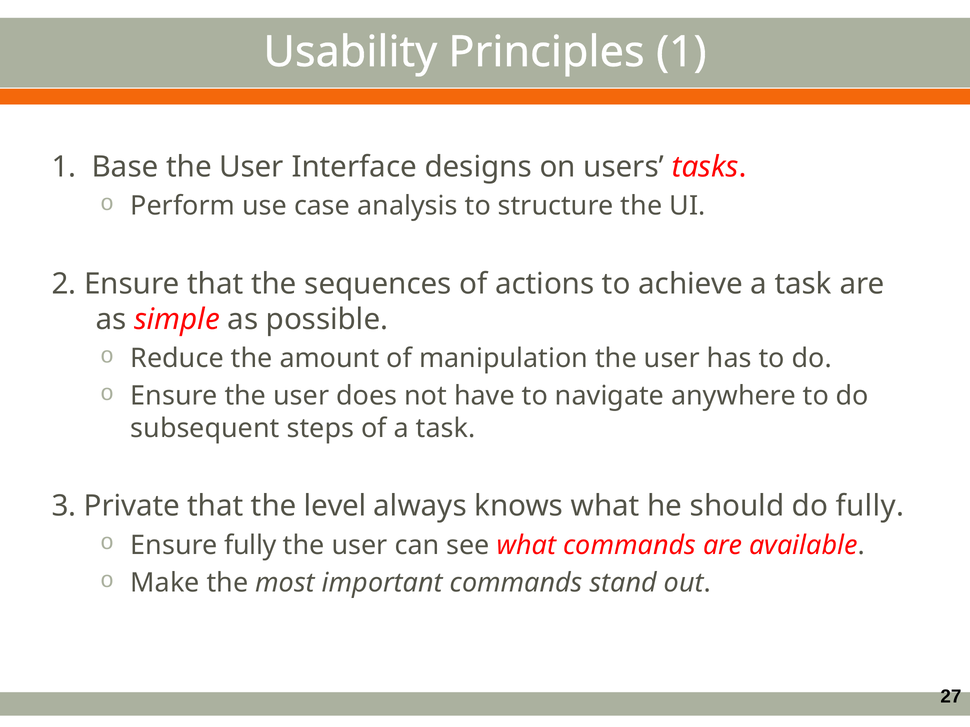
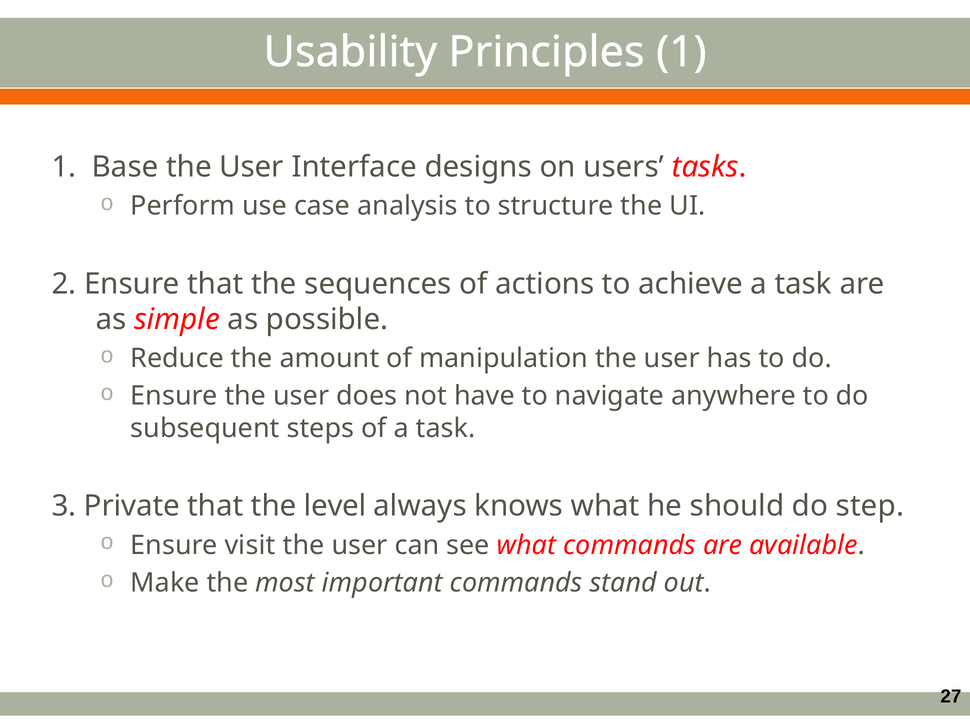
do fully: fully -> step
Ensure fully: fully -> visit
